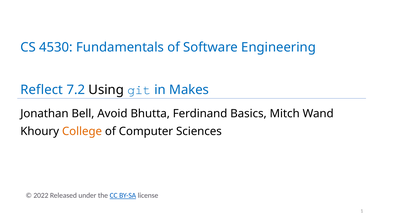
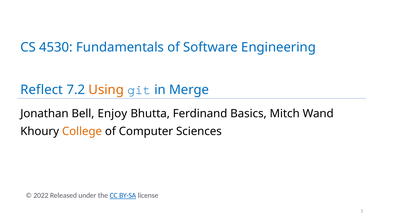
Using colour: black -> orange
Makes: Makes -> Merge
Avoid: Avoid -> Enjoy
